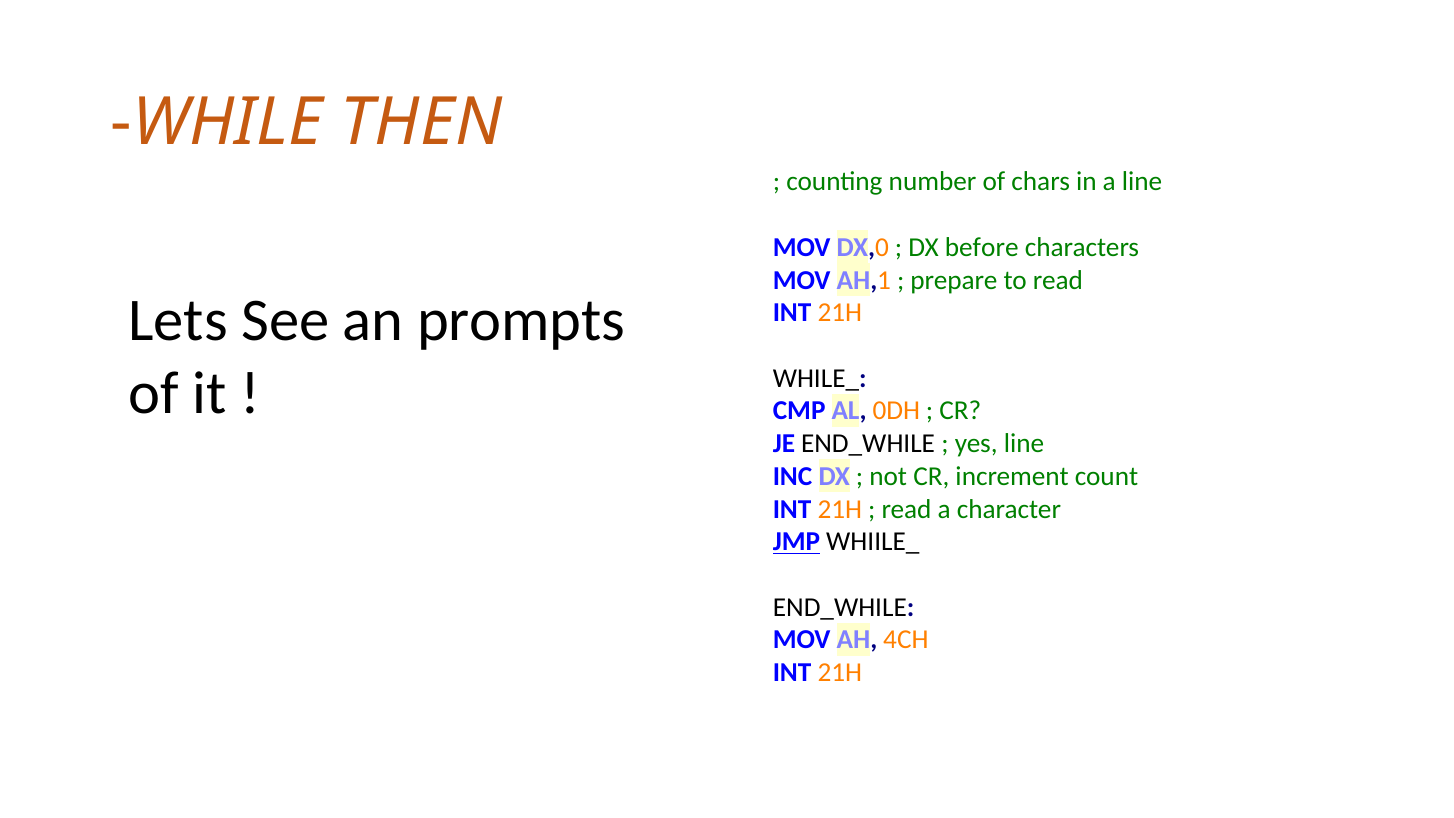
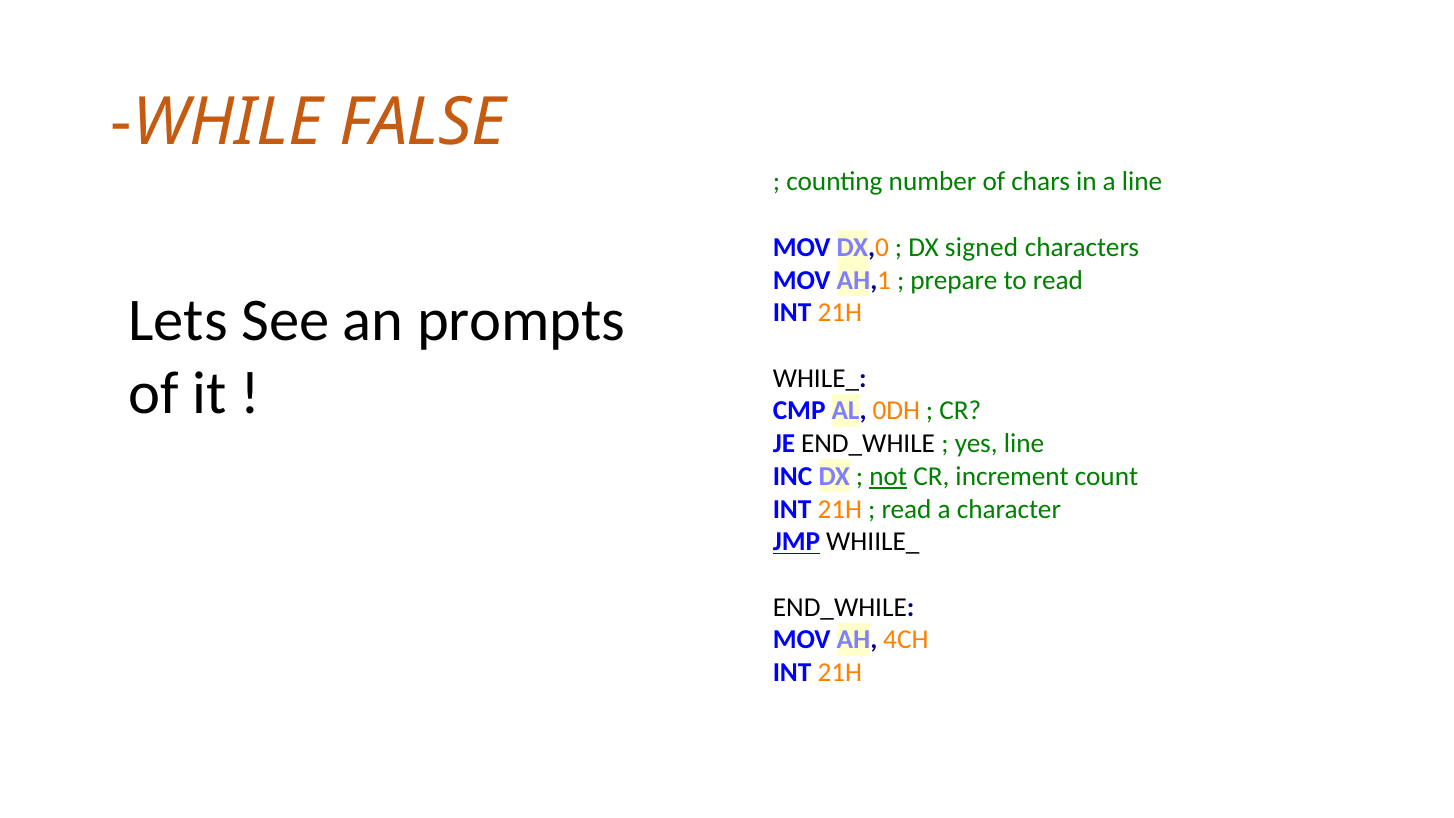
THEN: THEN -> FALSE
before: before -> signed
not underline: none -> present
